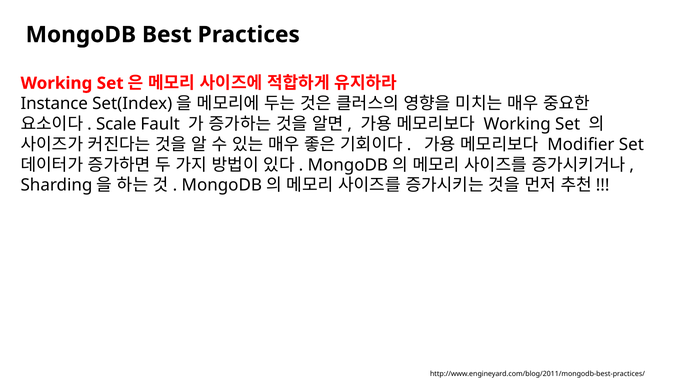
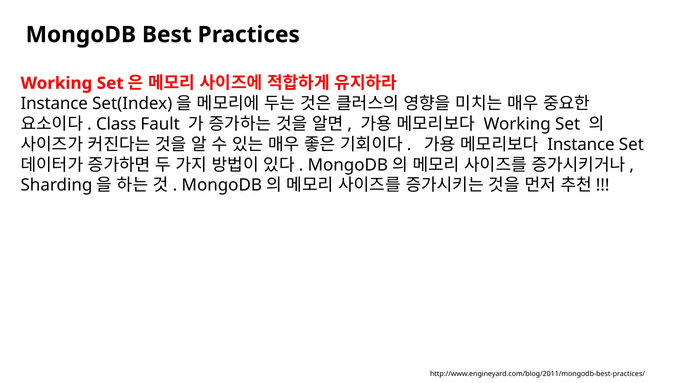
Scale: Scale -> Class
Modifier at (581, 144): Modifier -> Instance
